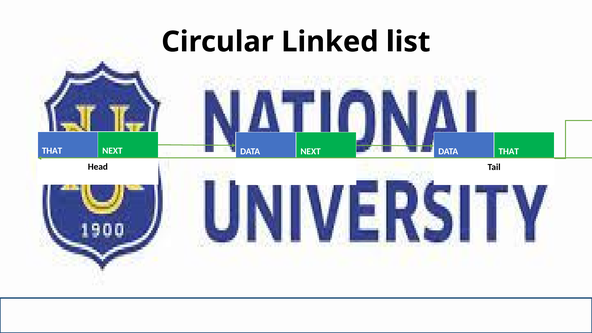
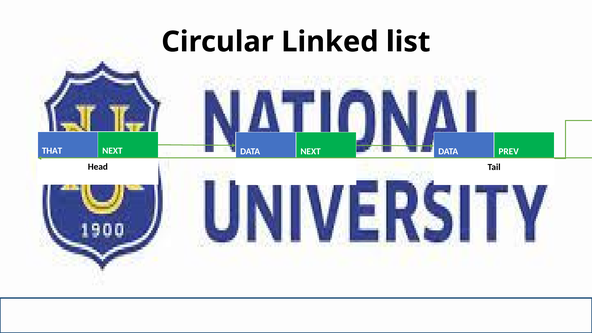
DATA THAT: THAT -> PREV
